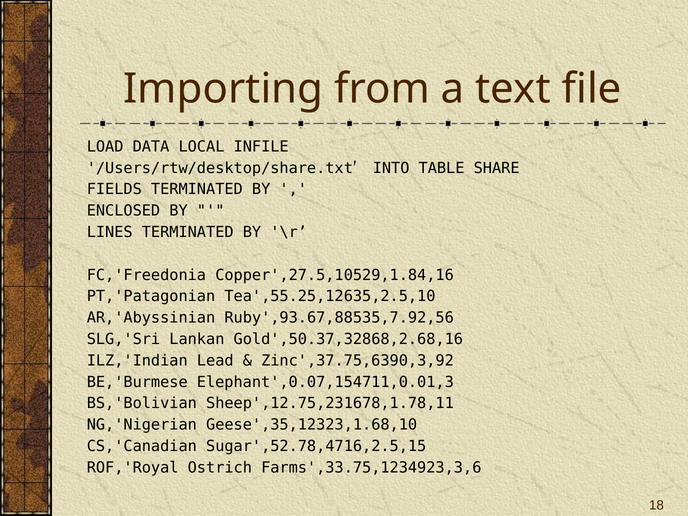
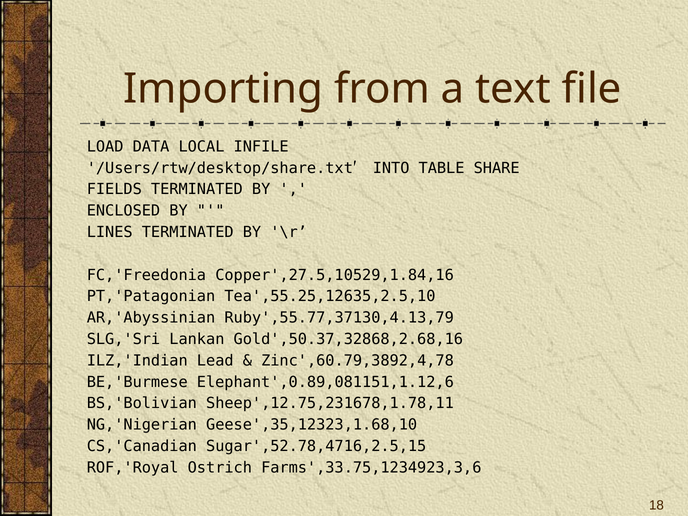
Ruby',93.67,88535,7.92,56: Ruby',93.67,88535,7.92,56 -> Ruby',55.77,37130,4.13,79
Zinc',37.75,6390,3,92: Zinc',37.75,6390,3,92 -> Zinc',60.79,3892,4,78
Elephant',0.07,154711,0.01,3: Elephant',0.07,154711,0.01,3 -> Elephant',0.89,081151,1.12,6
